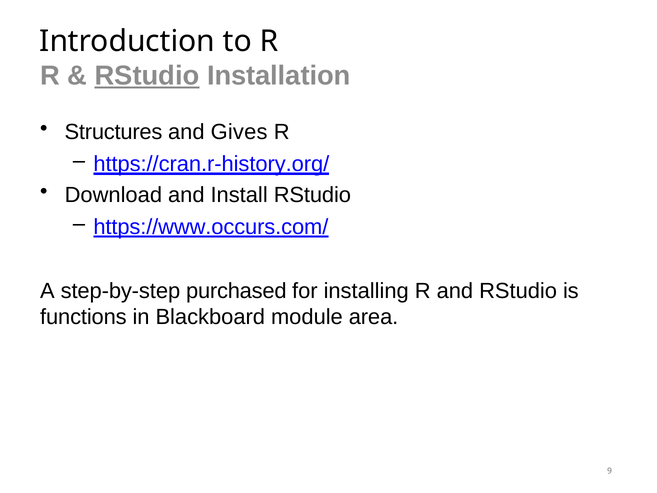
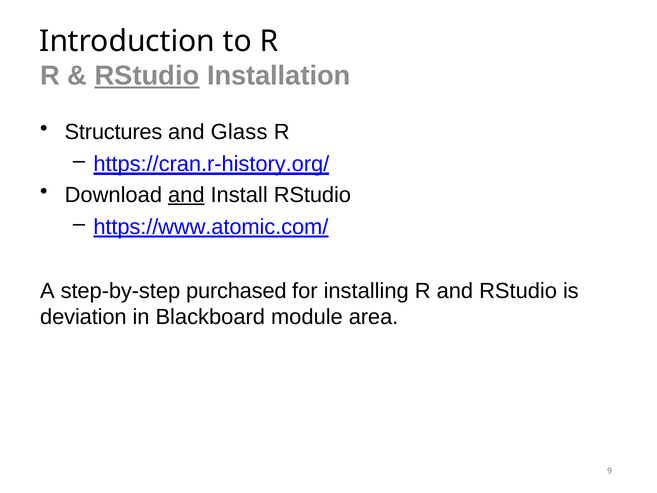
Gives: Gives -> Glass
and at (186, 195) underline: none -> present
https://www.occurs.com/: https://www.occurs.com/ -> https://www.atomic.com/
functions: functions -> deviation
